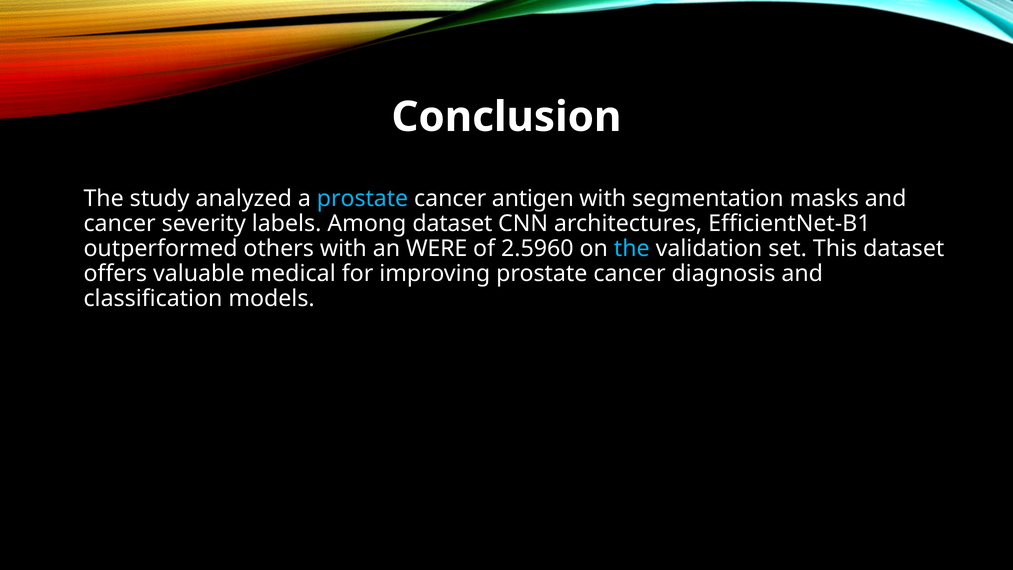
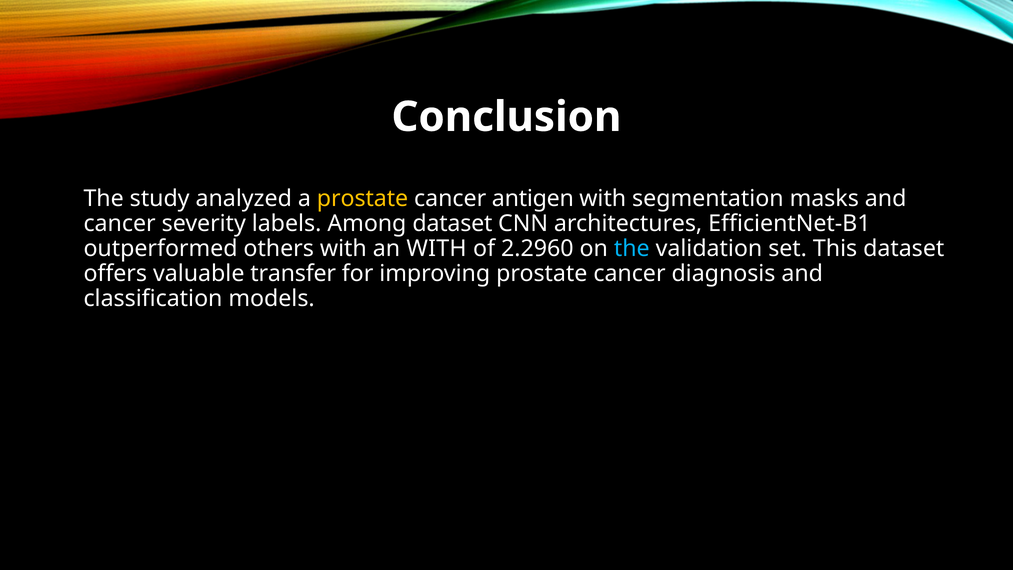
prostate at (363, 199) colour: light blue -> yellow
an WERE: WERE -> WITH
2.5960: 2.5960 -> 2.2960
medical: medical -> transfer
